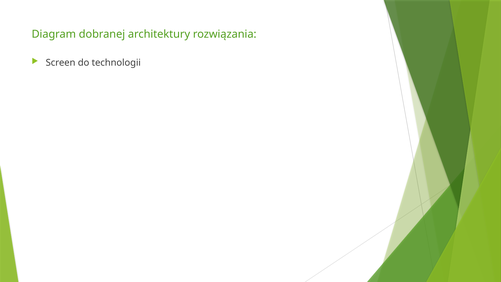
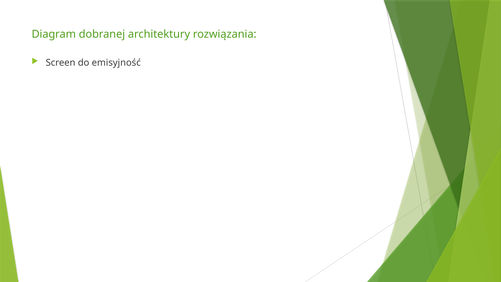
technologii: technologii -> emisyjność
